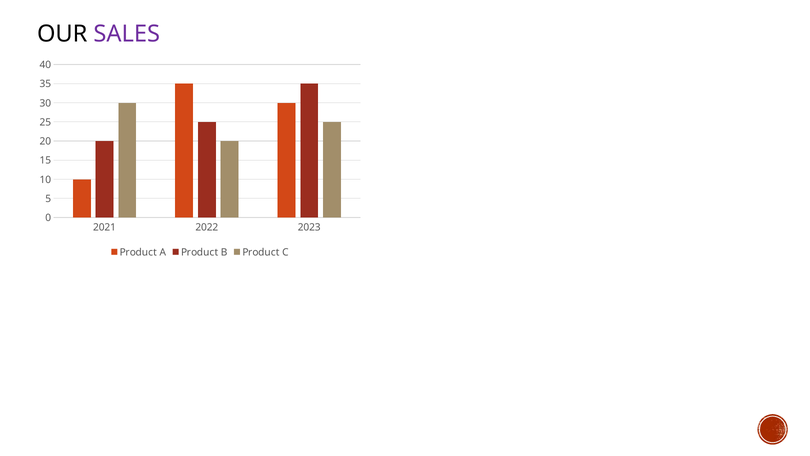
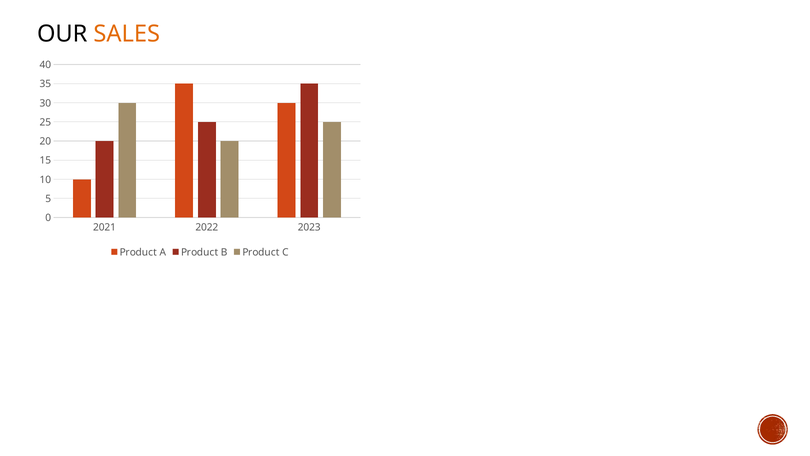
SALES colour: purple -> orange
